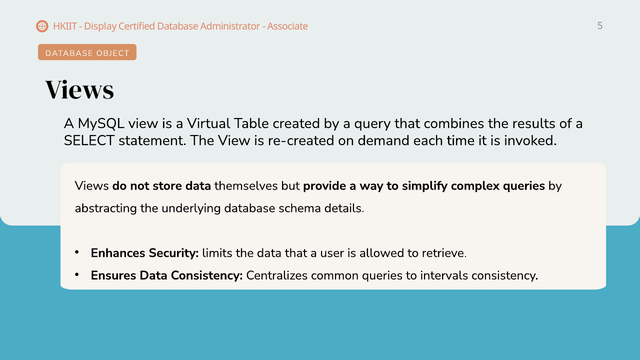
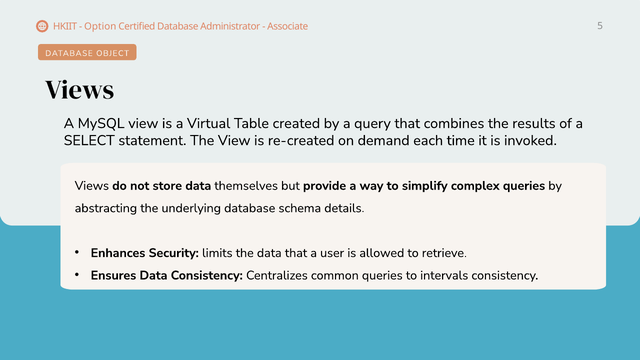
Display: Display -> Option
